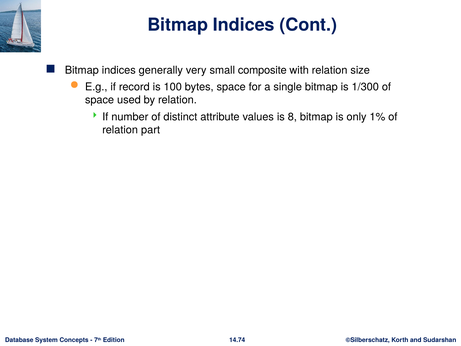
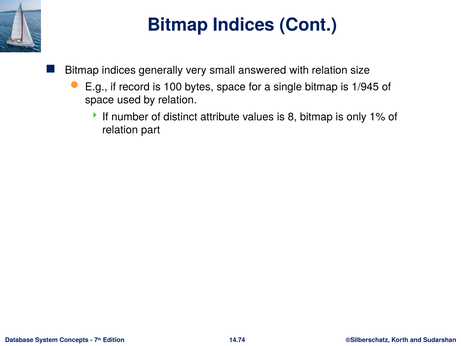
composite: composite -> answered
1/300: 1/300 -> 1/945
